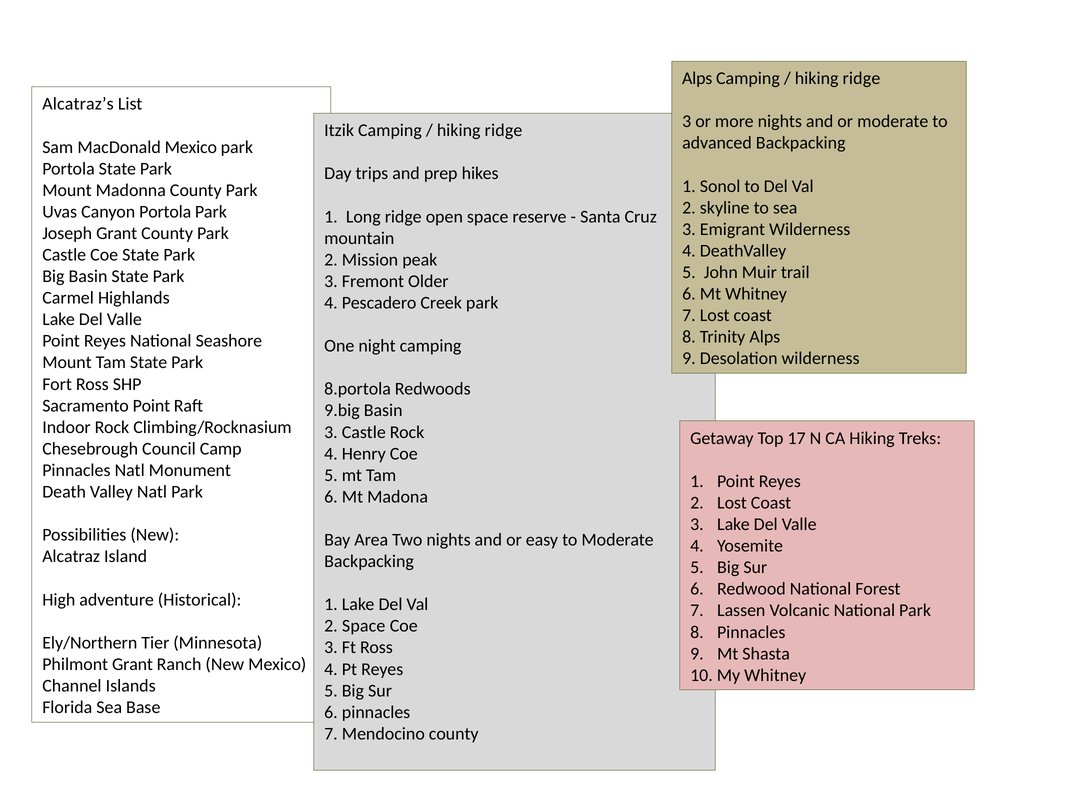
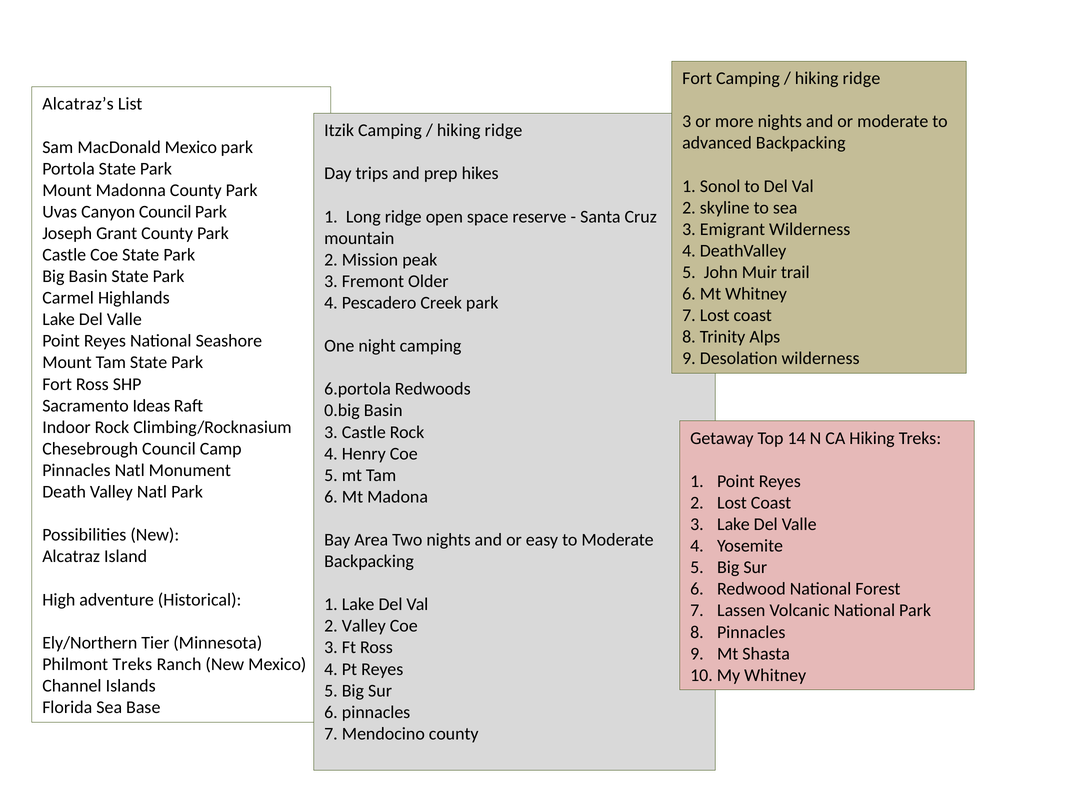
Alps at (697, 78): Alps -> Fort
Canyon Portola: Portola -> Council
8.portola: 8.portola -> 6.portola
Sacramento Point: Point -> Ideas
9.big: 9.big -> 0.big
17: 17 -> 14
2 Space: Space -> Valley
Philmont Grant: Grant -> Treks
